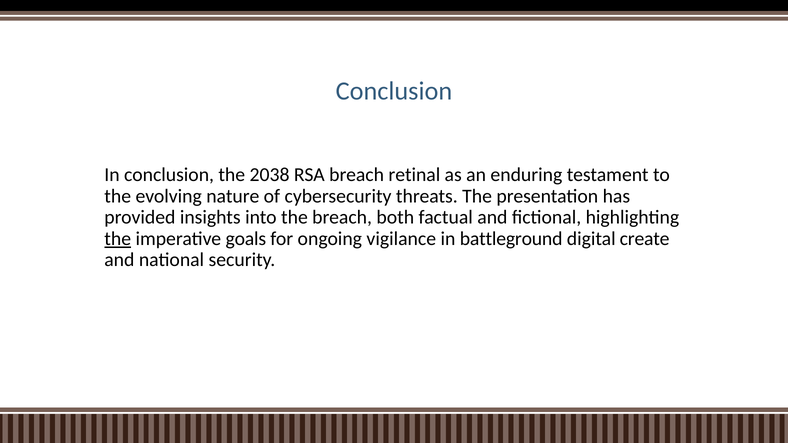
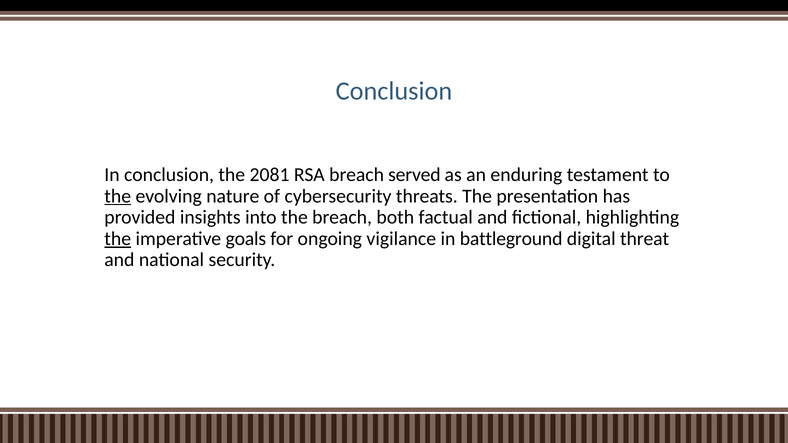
2038: 2038 -> 2081
retinal: retinal -> served
the at (118, 196) underline: none -> present
create: create -> threat
